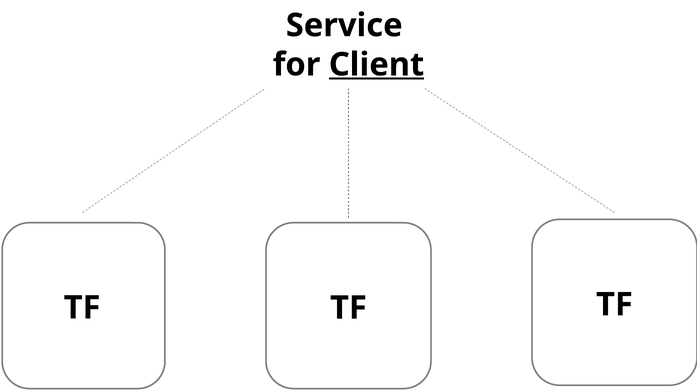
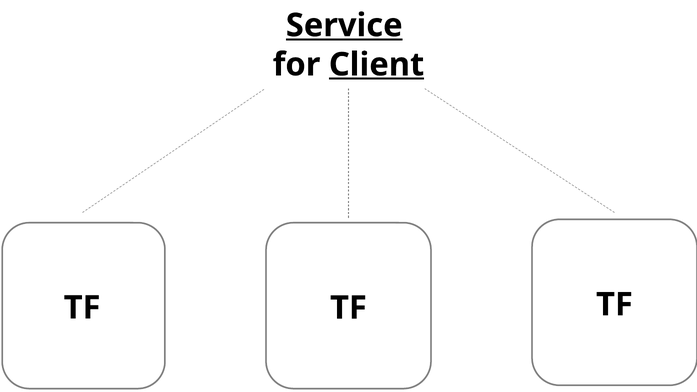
Service underline: none -> present
